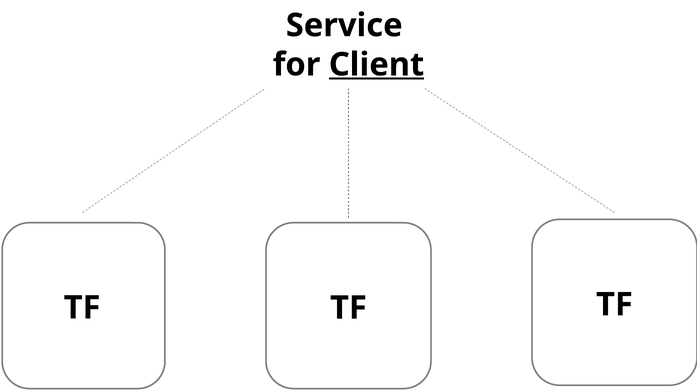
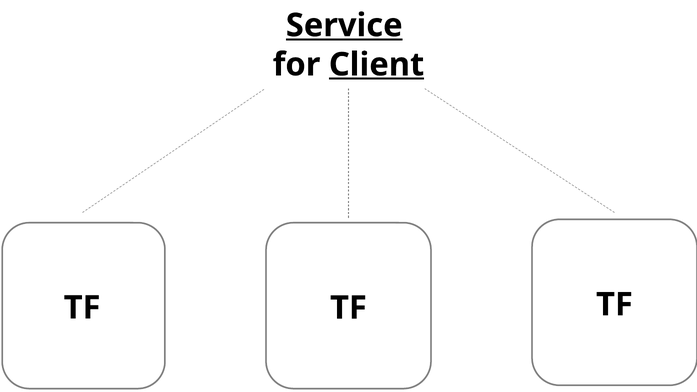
Service underline: none -> present
